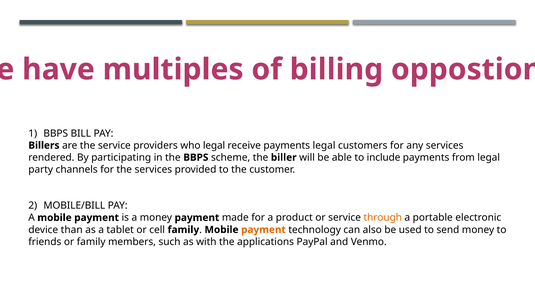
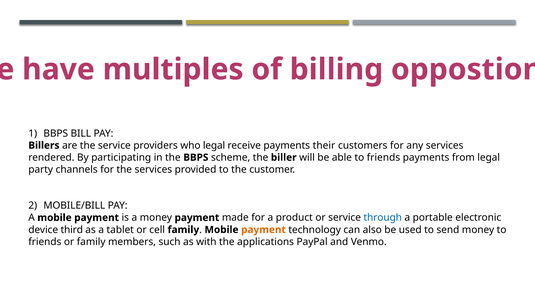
payments legal: legal -> their
able to include: include -> friends
through colour: orange -> blue
than: than -> third
